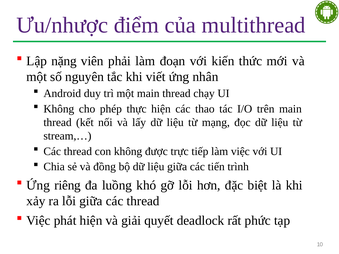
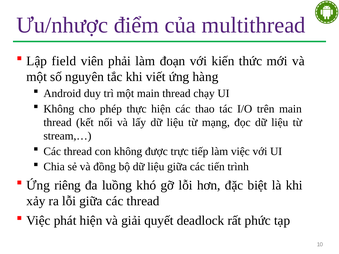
nặng: nặng -> field
nhân: nhân -> hàng
